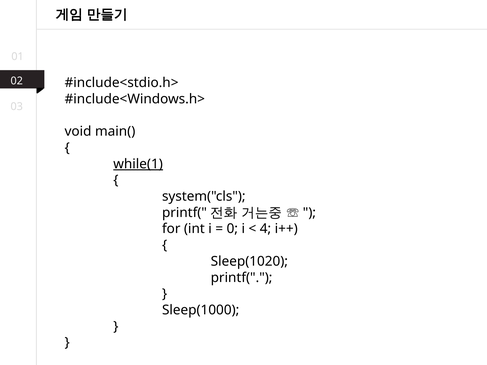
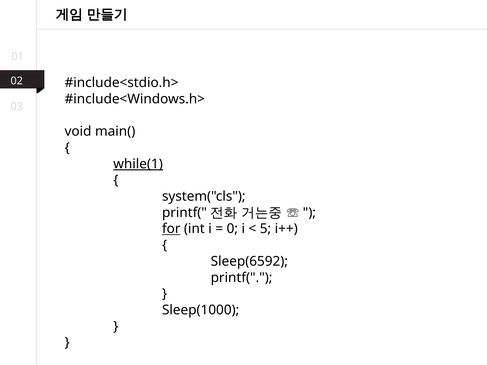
for underline: none -> present
4: 4 -> 5
Sleep(1020: Sleep(1020 -> Sleep(6592
